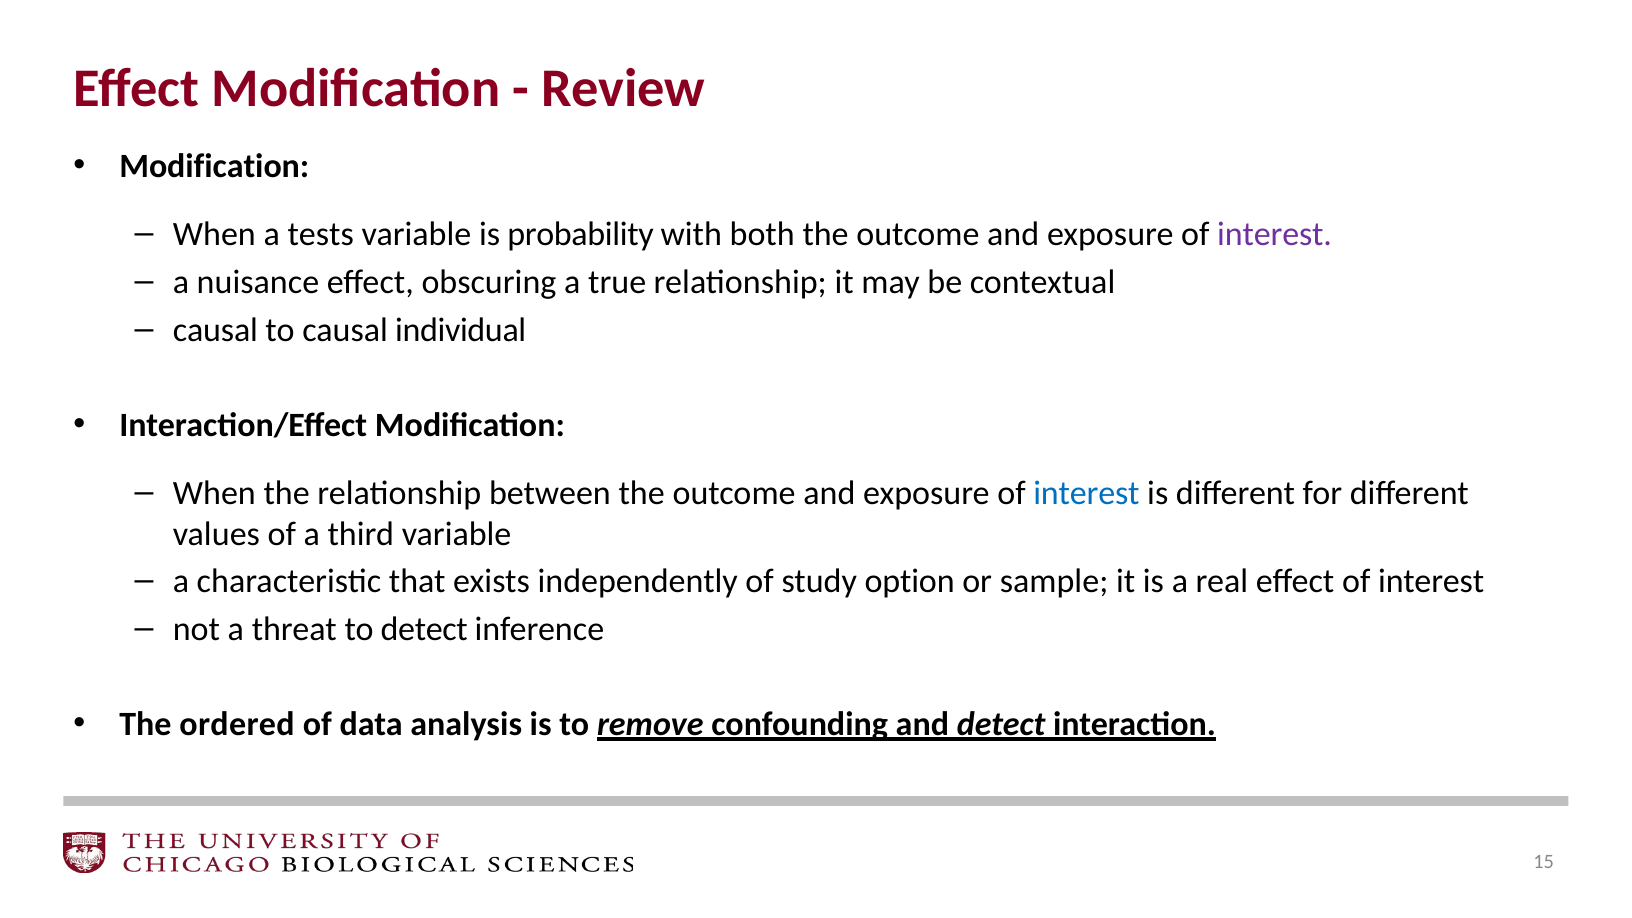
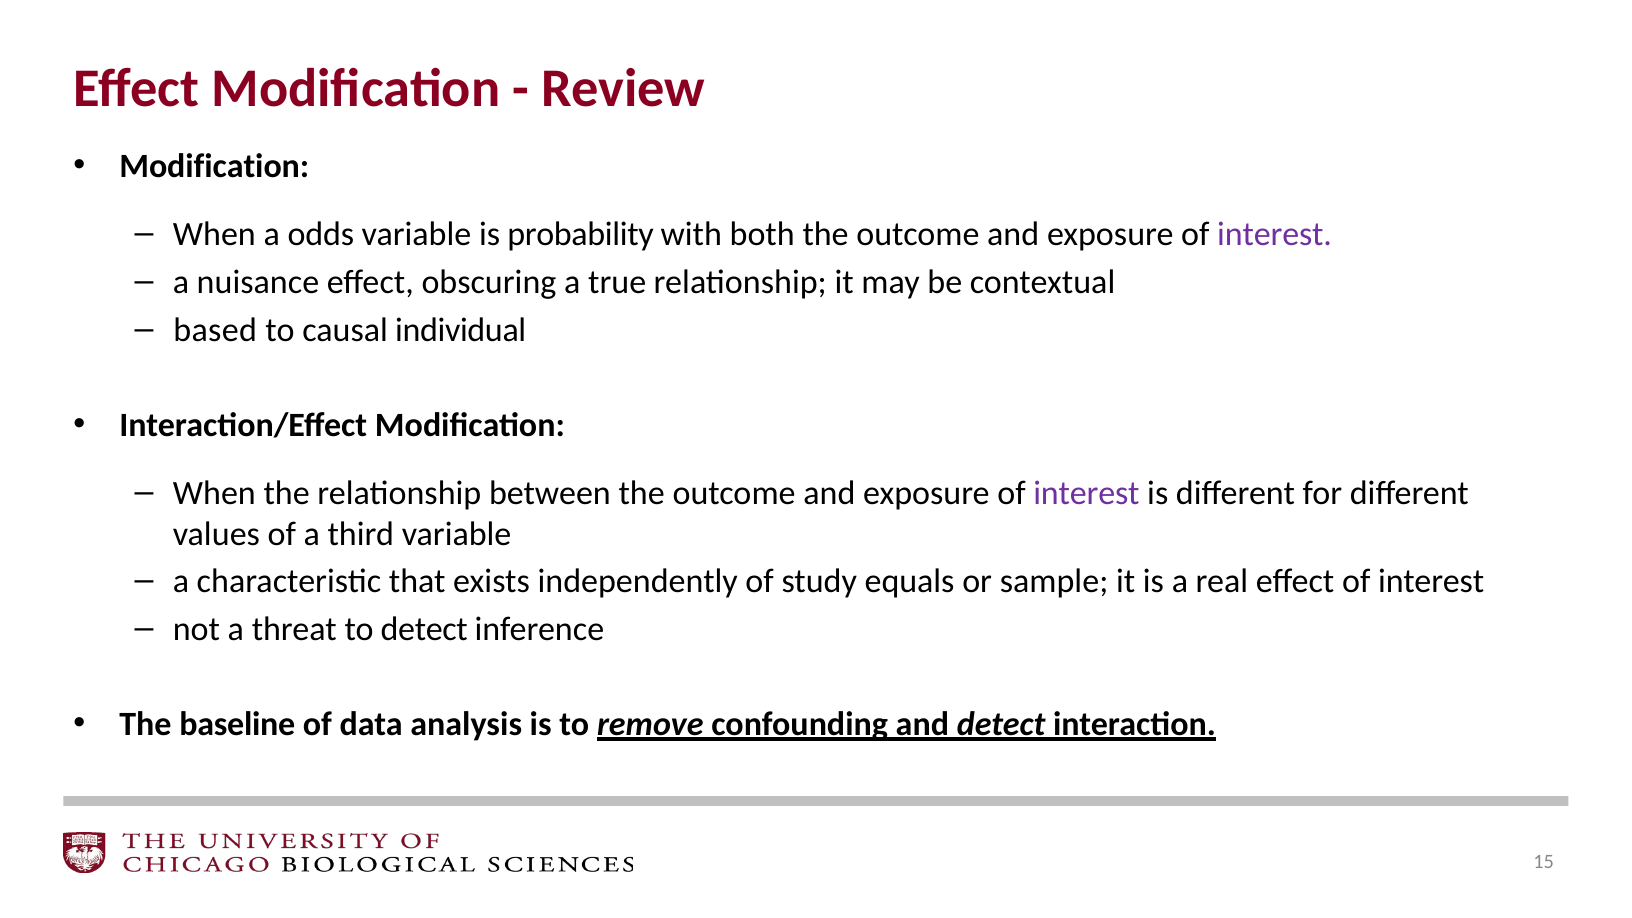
tests: tests -> odds
causal at (215, 330): causal -> based
interest at (1086, 493) colour: blue -> purple
option: option -> equals
ordered: ordered -> baseline
